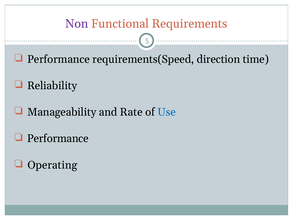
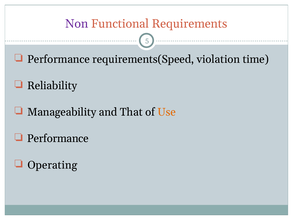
direction: direction -> violation
Rate: Rate -> That
Use colour: blue -> orange
